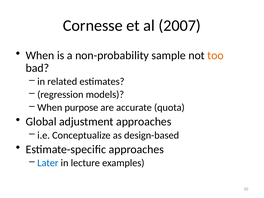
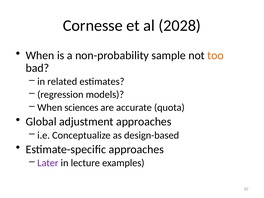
2007: 2007 -> 2028
purpose: purpose -> sciences
Later colour: blue -> purple
